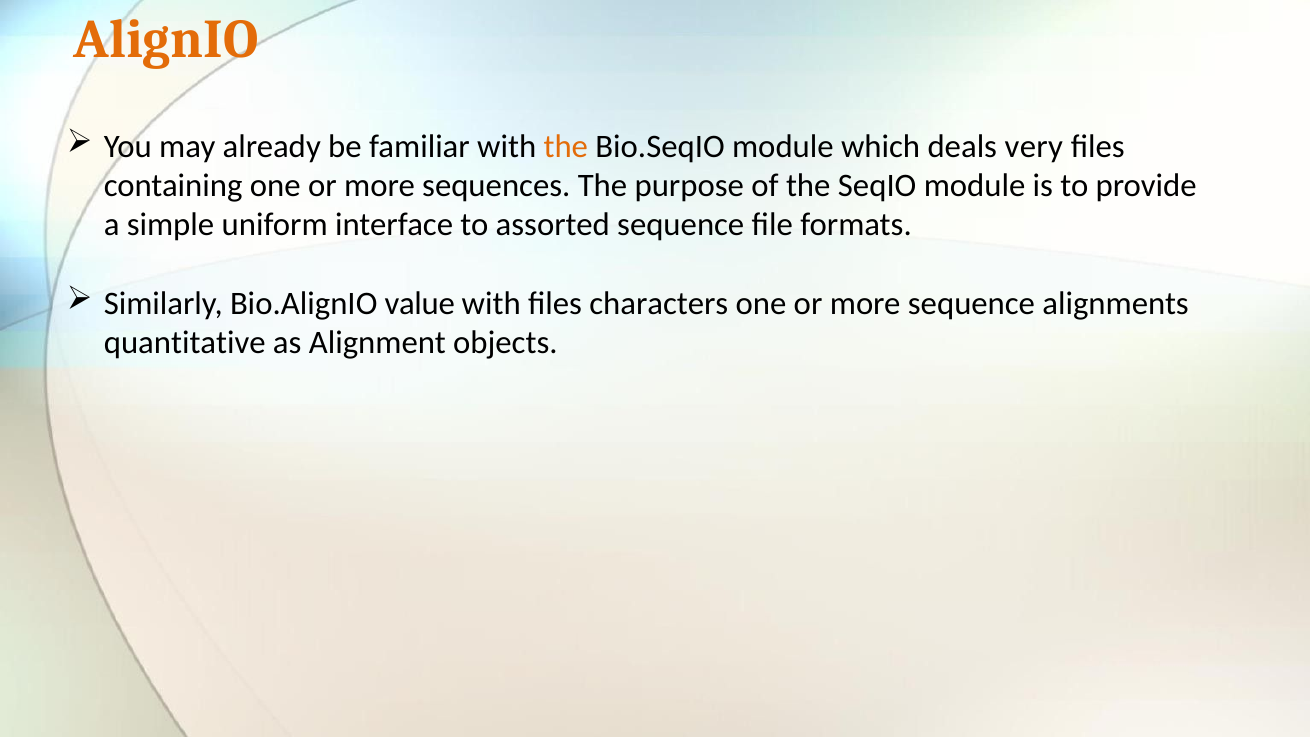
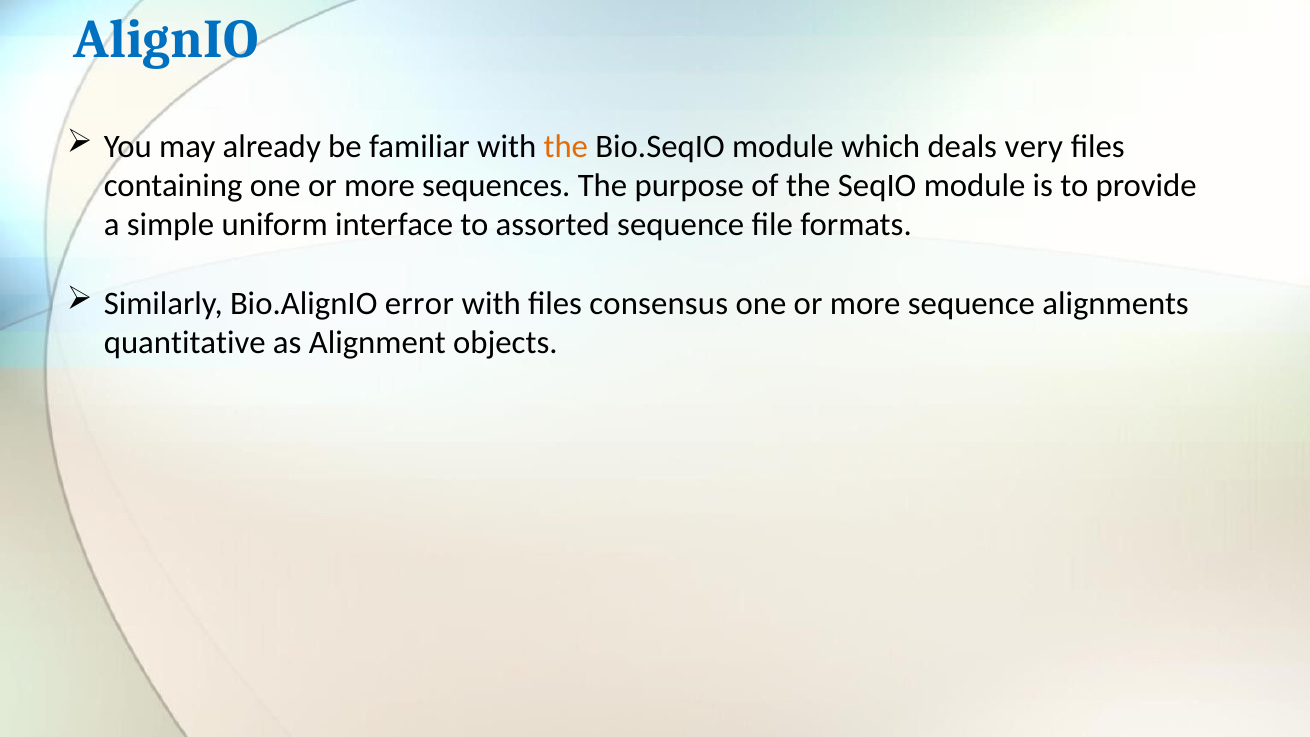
AlignIO colour: orange -> blue
value: value -> error
characters: characters -> consensus
